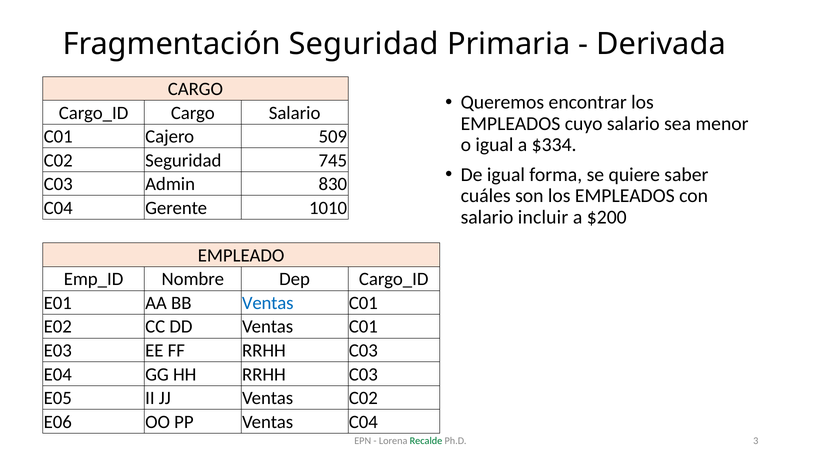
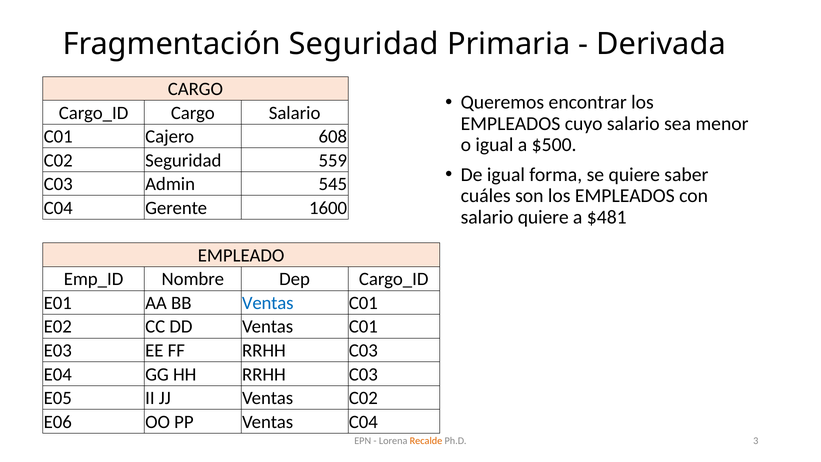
509: 509 -> 608
$334: $334 -> $500
745: 745 -> 559
830: 830 -> 545
1010: 1010 -> 1600
salario incluir: incluir -> quiere
$200: $200 -> $481
Recalde colour: green -> orange
